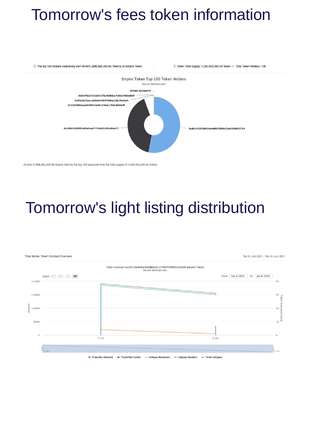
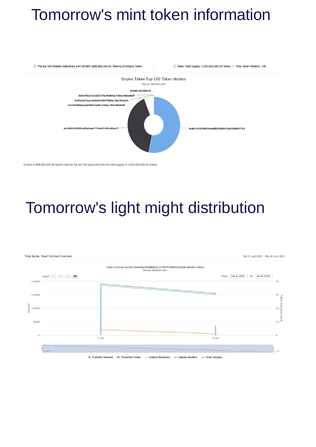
fees: fees -> mint
listing: listing -> might
